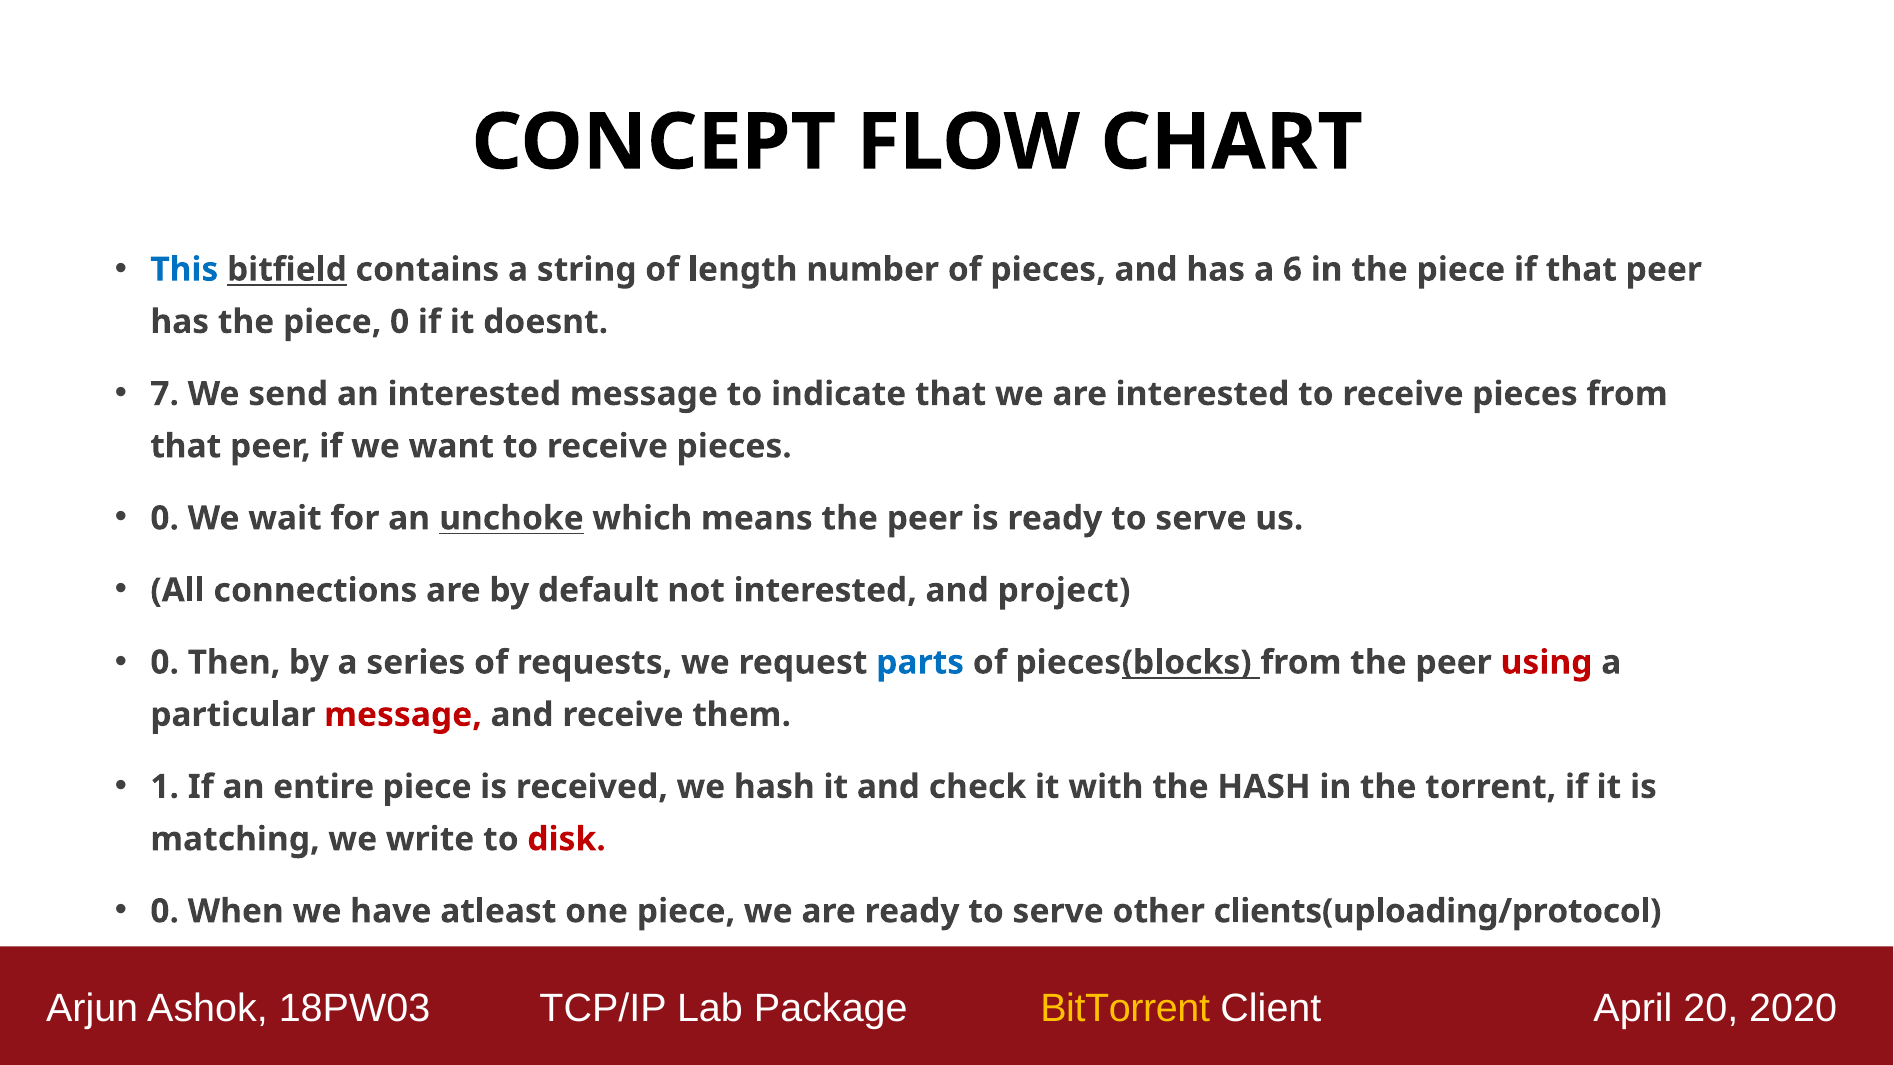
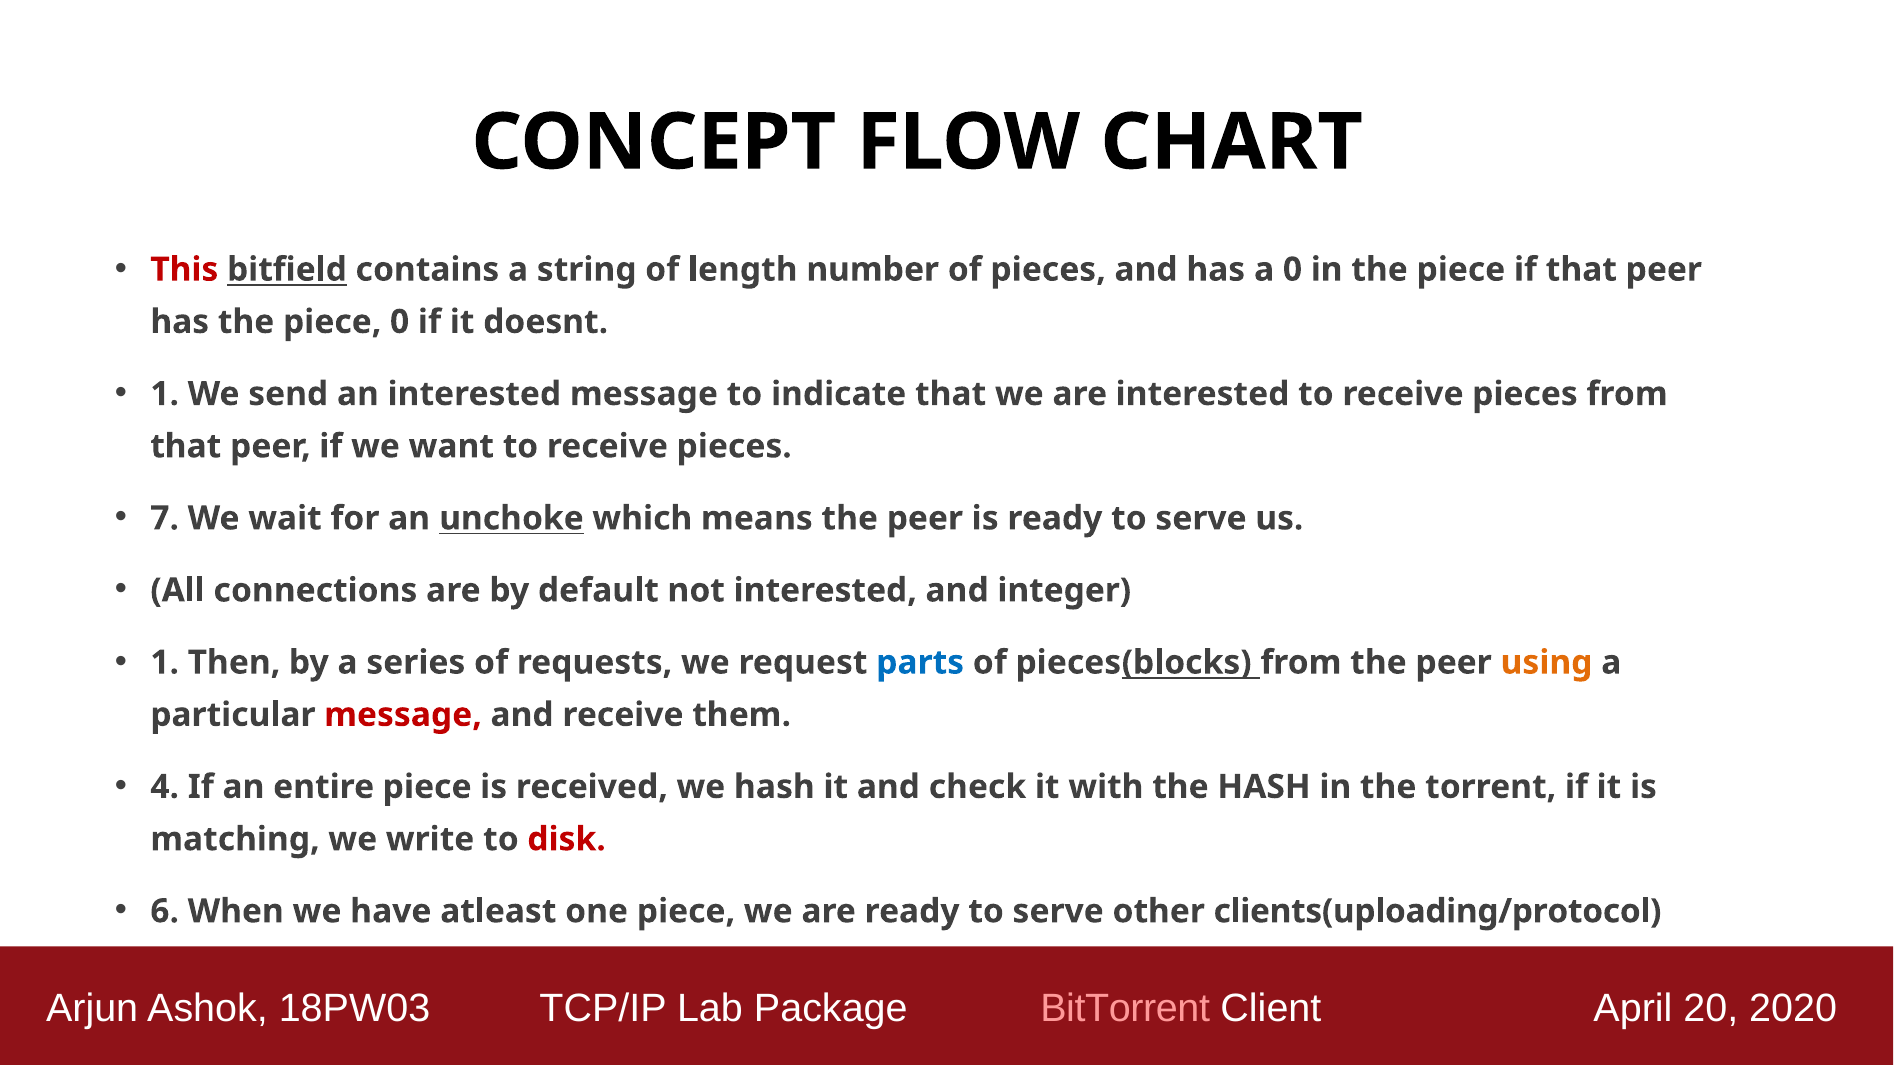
This colour: blue -> red
a 6: 6 -> 0
7 at (165, 394): 7 -> 1
0 at (165, 519): 0 -> 7
project: project -> integer
0 at (165, 663): 0 -> 1
using colour: red -> orange
1: 1 -> 4
0 at (165, 912): 0 -> 6
BitTorrent colour: yellow -> pink
